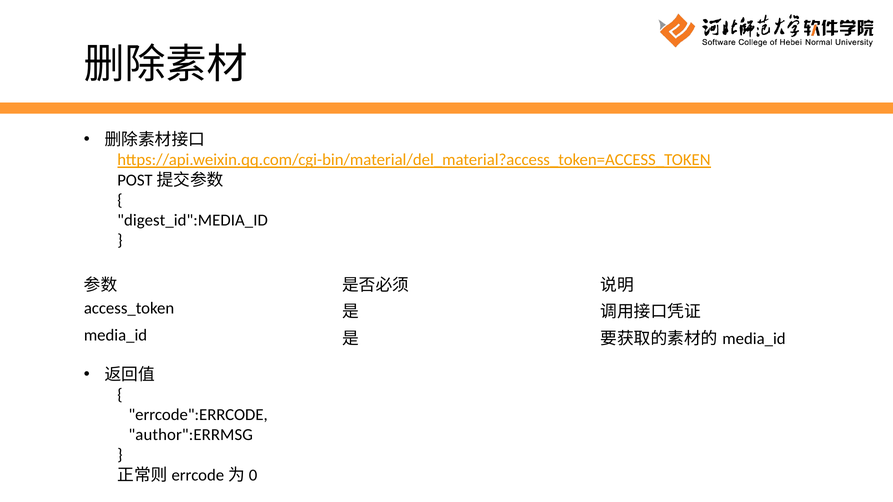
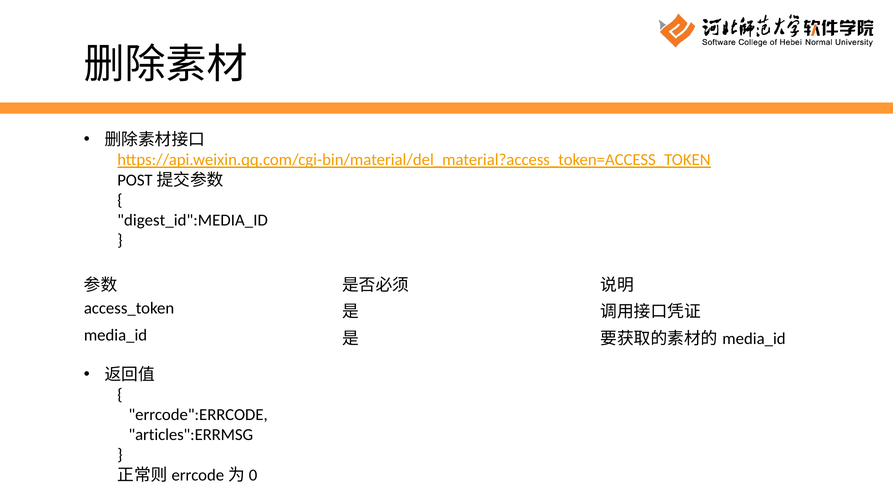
author":ERRMSG: author":ERRMSG -> articles":ERRMSG
